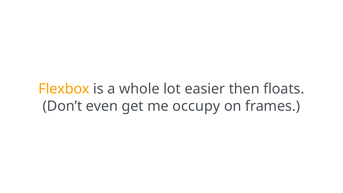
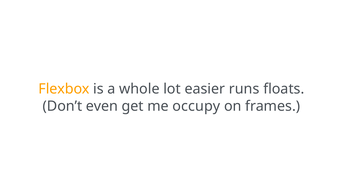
then: then -> runs
